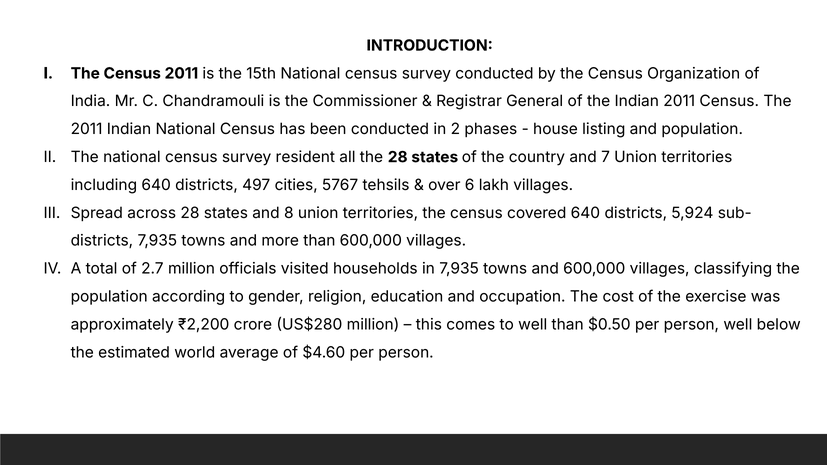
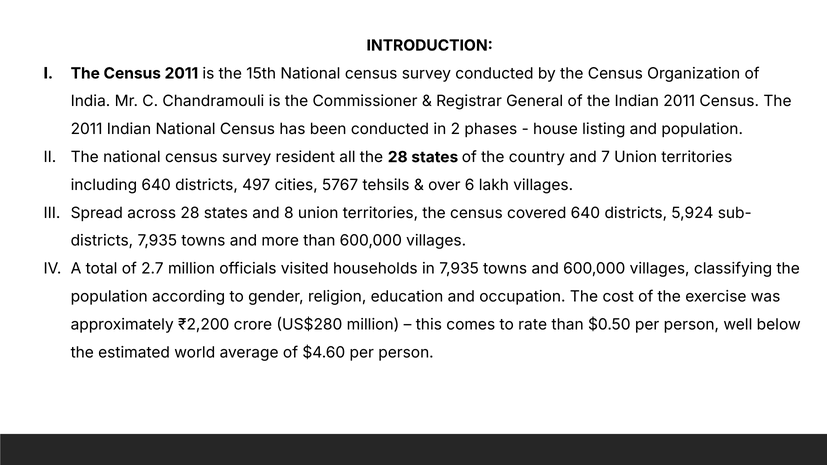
to well: well -> rate
